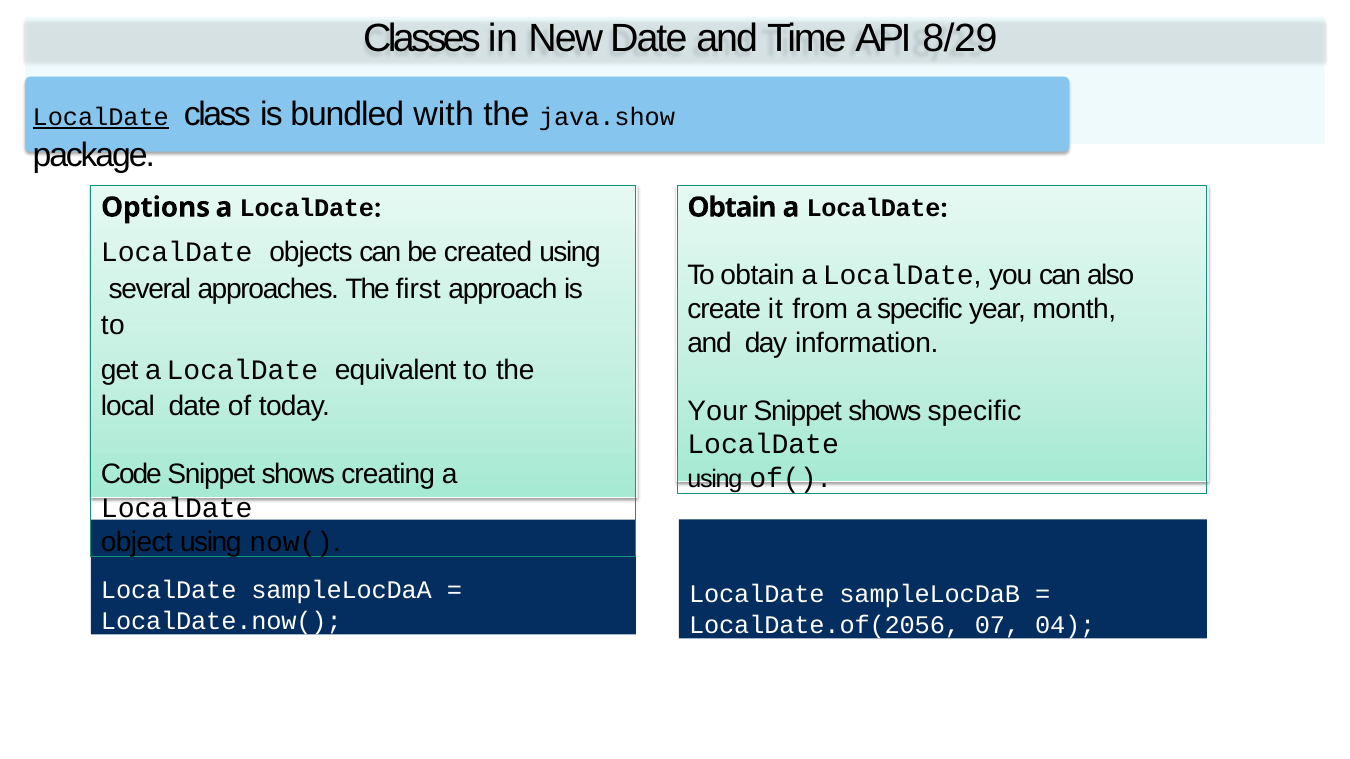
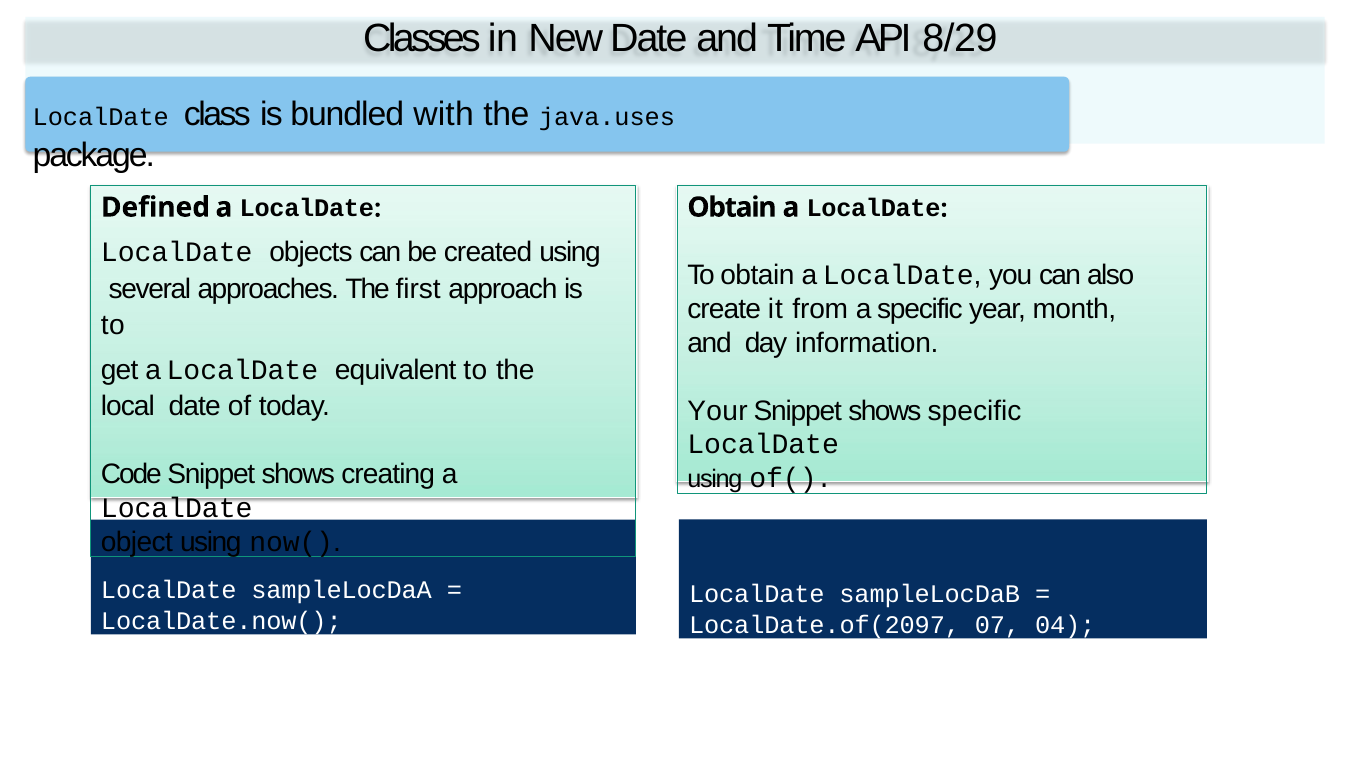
LocalDate at (101, 117) underline: present -> none
java.show: java.show -> java.uses
Options: Options -> Defined
LocalDate.of(2056: LocalDate.of(2056 -> LocalDate.of(2097
